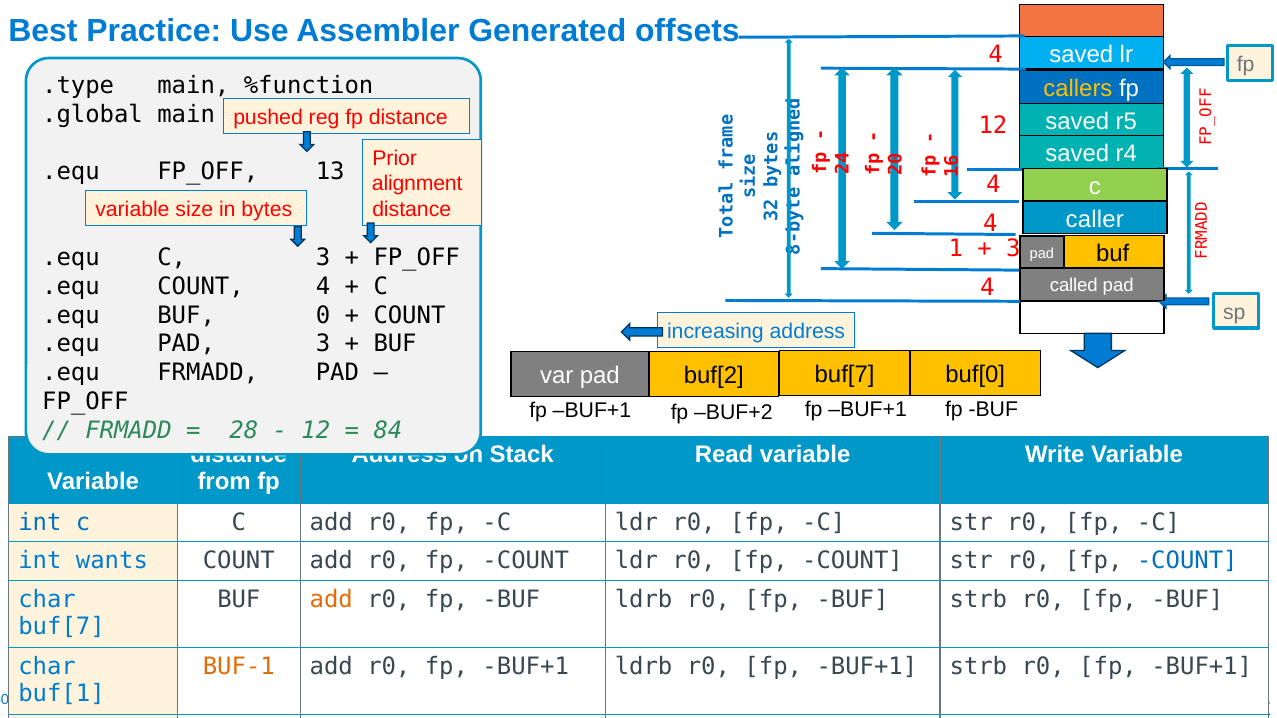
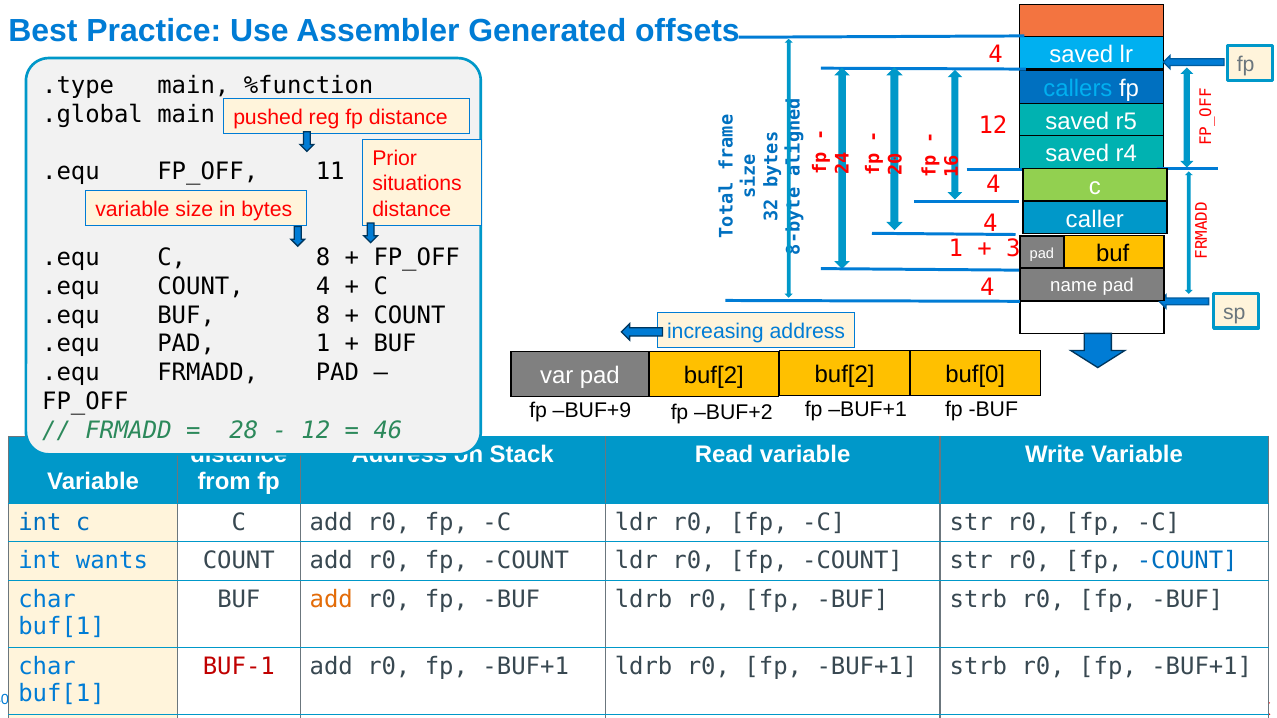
callers colour: yellow -> light blue
13: 13 -> 11
alignment: alignment -> situations
C 3: 3 -> 8
called: called -> name
BUF 0: 0 -> 8
.equ PAD 3: 3 -> 1
buf[2 buf[7: buf[7 -> buf[2
BUF+1 at (592, 410): BUF+1 -> BUF+9
84: 84 -> 46
buf[7 at (62, 627): buf[7 -> buf[1
BUF-1 colour: orange -> red
